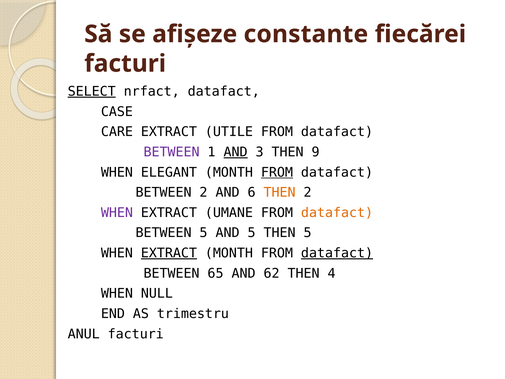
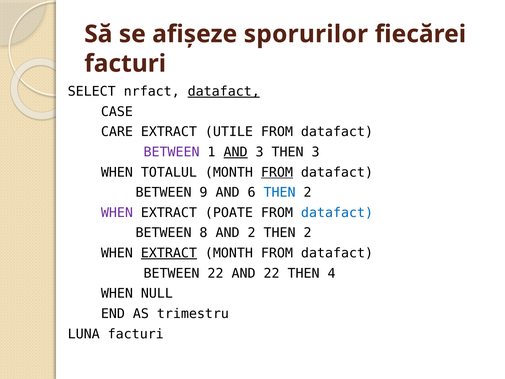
constante: constante -> sporurilor
SELECT underline: present -> none
datafact at (224, 91) underline: none -> present
THEN 9: 9 -> 3
ELEGANT: ELEGANT -> TOTALUL
BETWEEN 2: 2 -> 9
THEN at (280, 192) colour: orange -> blue
UMANE: UMANE -> POATE
datafact at (337, 213) colour: orange -> blue
BETWEEN 5: 5 -> 8
AND 5: 5 -> 2
5 at (308, 233): 5 -> 2
datafact at (337, 253) underline: present -> none
BETWEEN 65: 65 -> 22
AND 62: 62 -> 22
ANUL: ANUL -> LUNA
